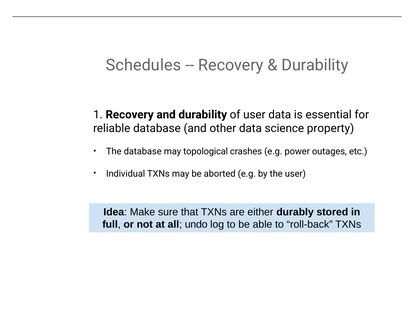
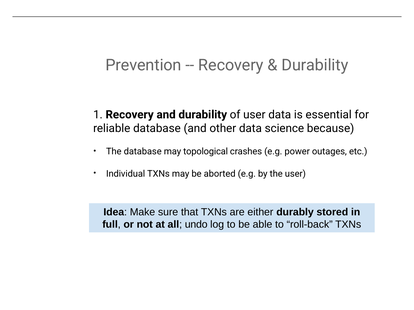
Schedules: Schedules -> Prevention
property: property -> because
